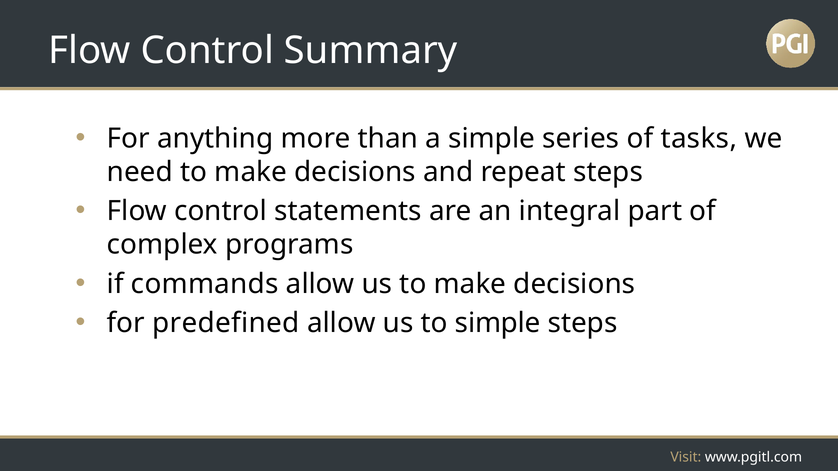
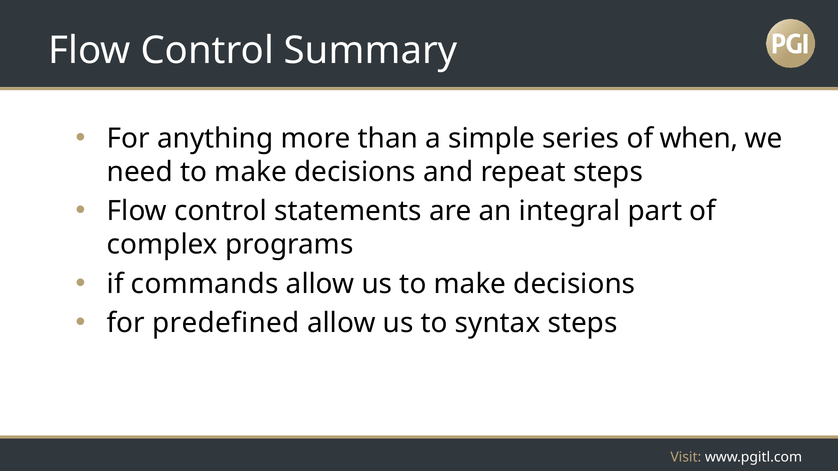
tasks: tasks -> when
to simple: simple -> syntax
